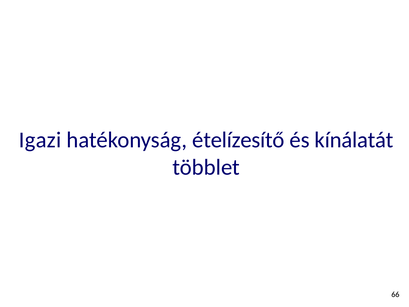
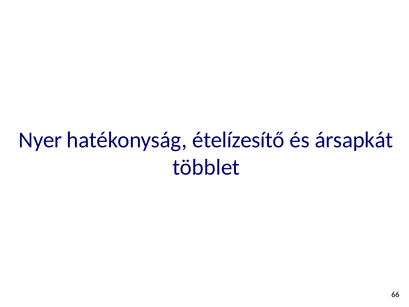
Igazi: Igazi -> Nyer
kínálatát: kínálatát -> ársapkát
